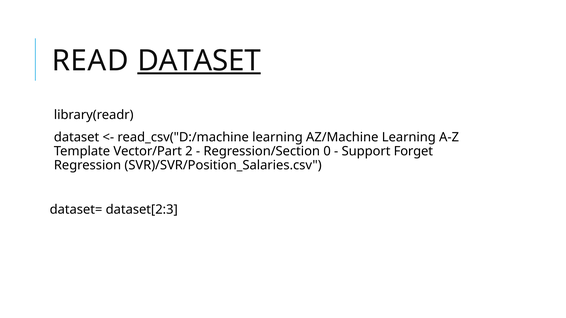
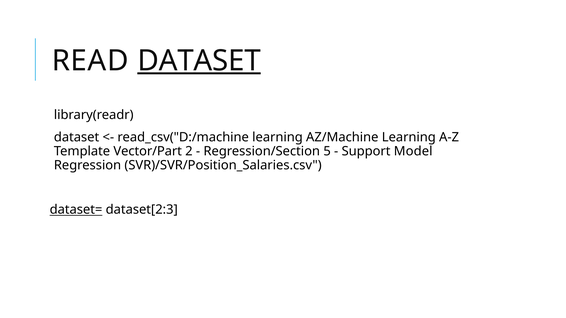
0: 0 -> 5
Forget: Forget -> Model
dataset= underline: none -> present
